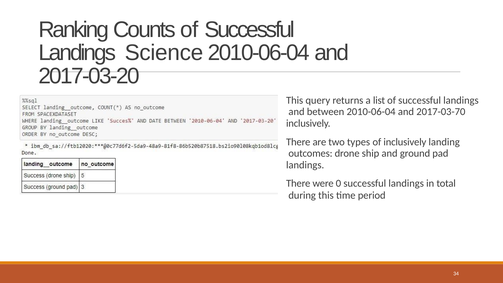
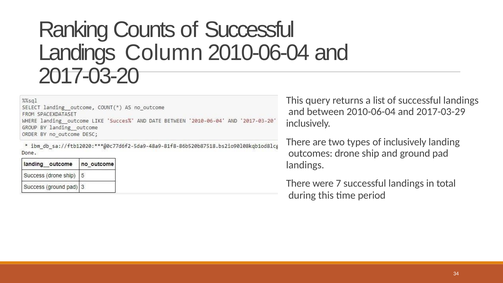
Science: Science -> Column
2017-03-70: 2017-03-70 -> 2017-03-29
0: 0 -> 7
